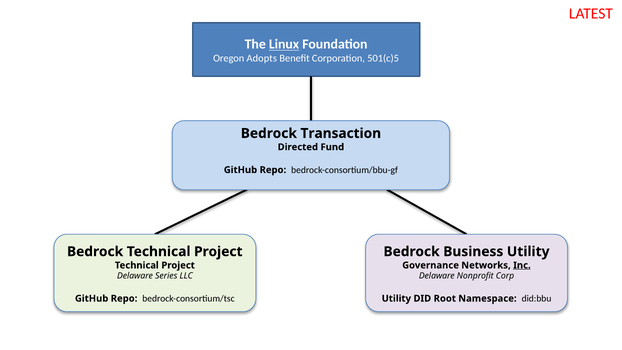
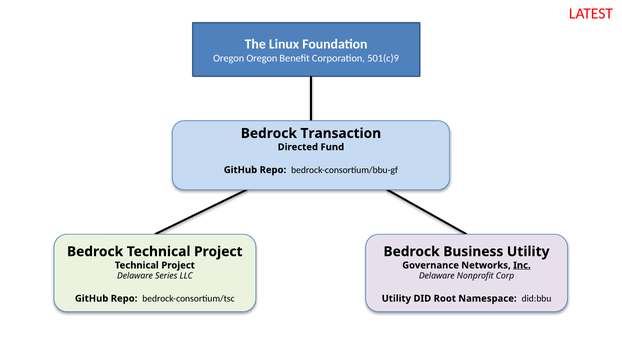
Linux underline: present -> none
Oregon Adopts: Adopts -> Oregon
501(c)5: 501(c)5 -> 501(c)9
